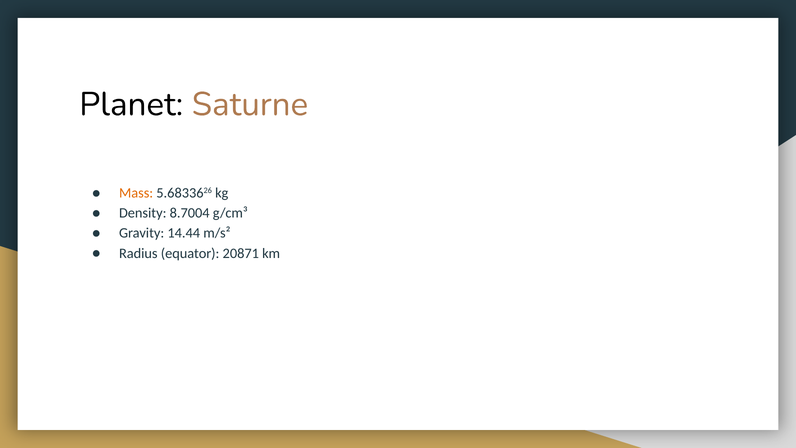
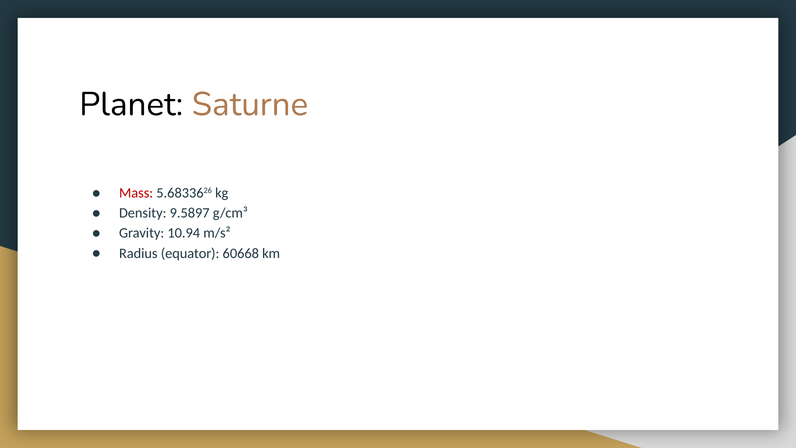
Mass colour: orange -> red
8.7004: 8.7004 -> 9.5897
14.44: 14.44 -> 10.94
20871: 20871 -> 60668
